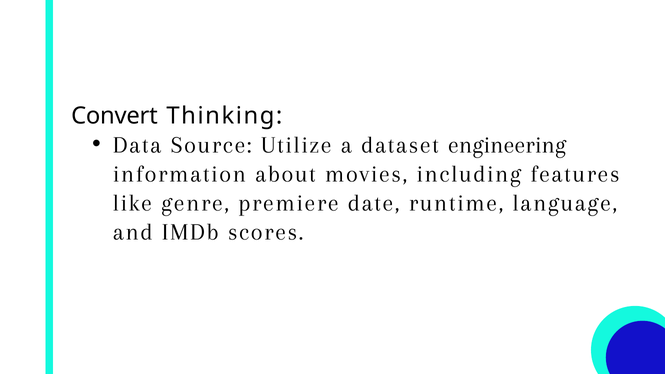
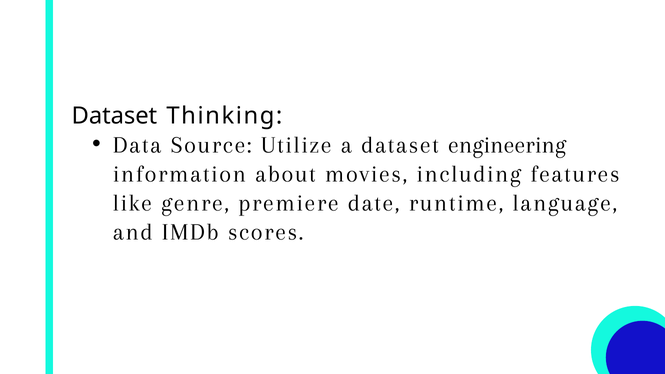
Convert at (114, 116): Convert -> Dataset
